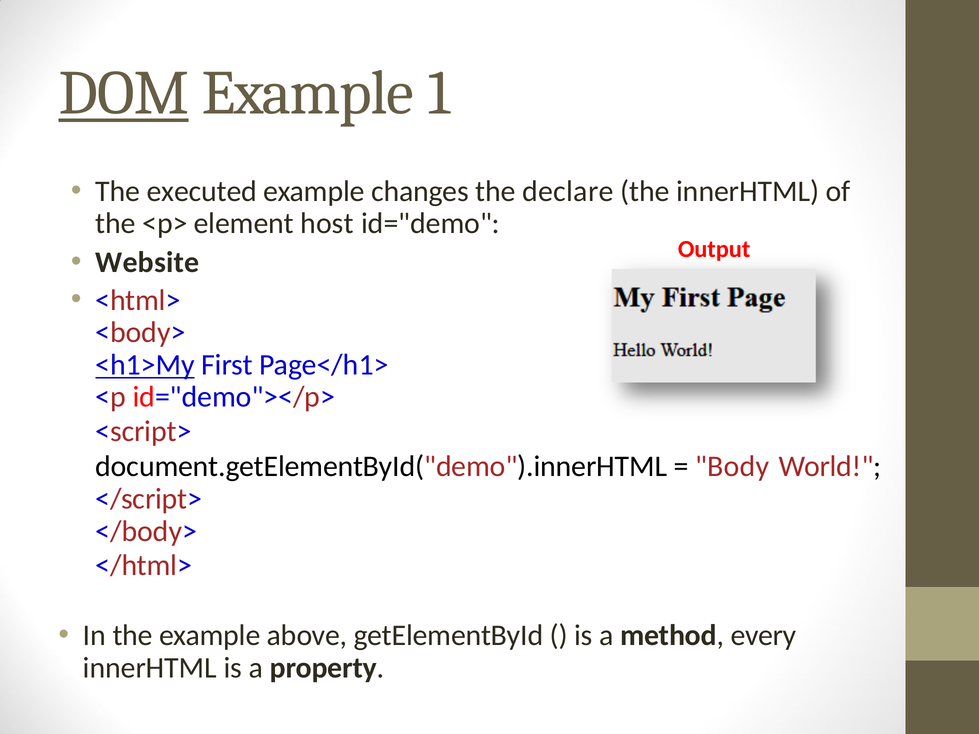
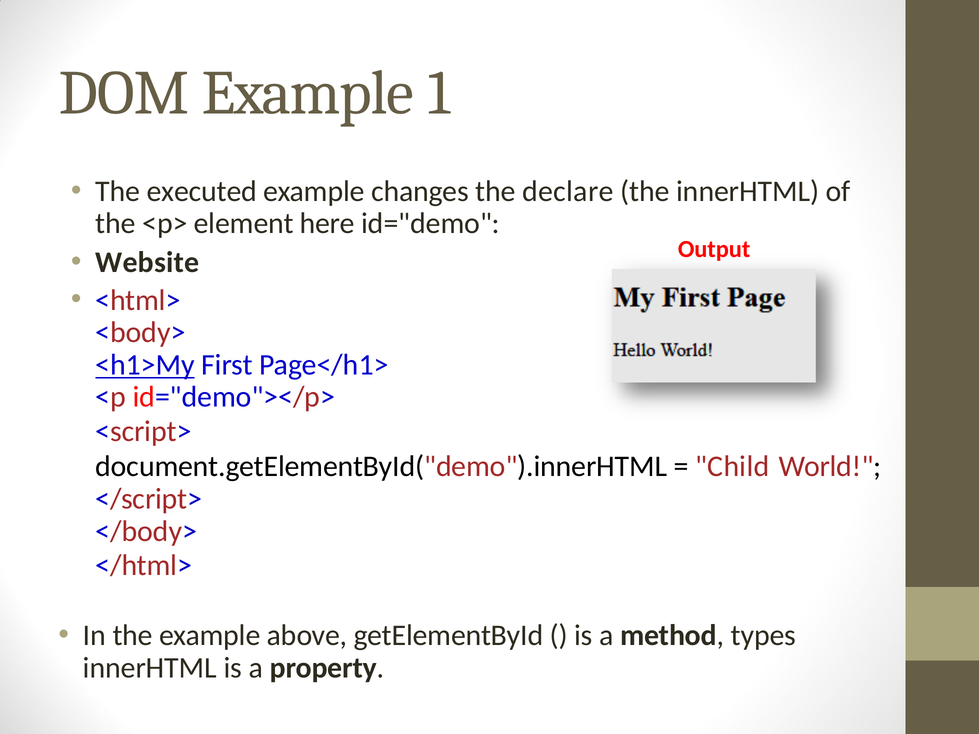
DOM underline: present -> none
host: host -> here
Body: Body -> Child
every: every -> types
